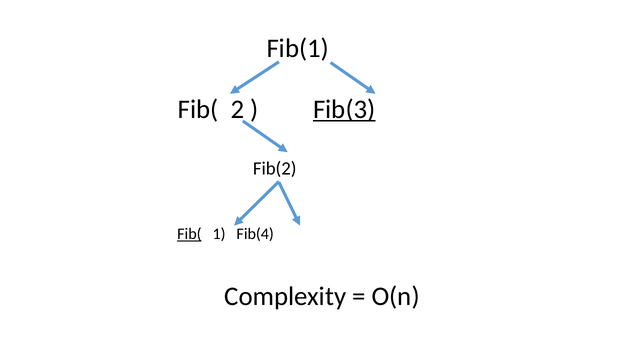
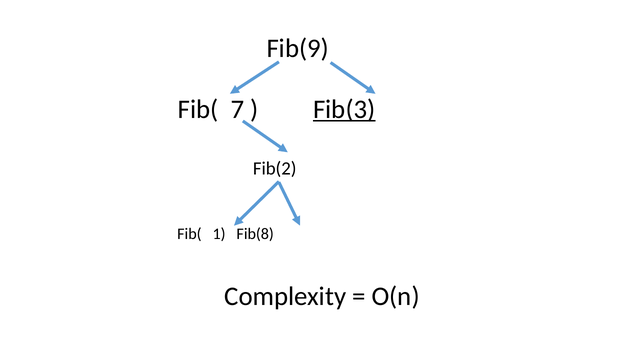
Fib(1: Fib(1 -> Fib(9
2: 2 -> 7
Fib( at (189, 234) underline: present -> none
Fib(4: Fib(4 -> Fib(8
